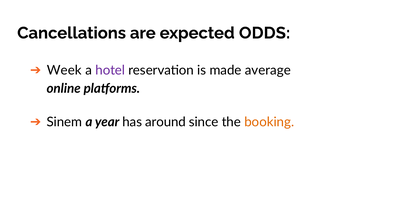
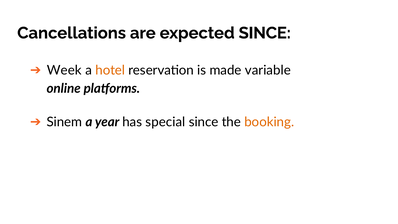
expected ODDS: ODDS -> SINCE
hotel colour: purple -> orange
average: average -> variable
around: around -> special
